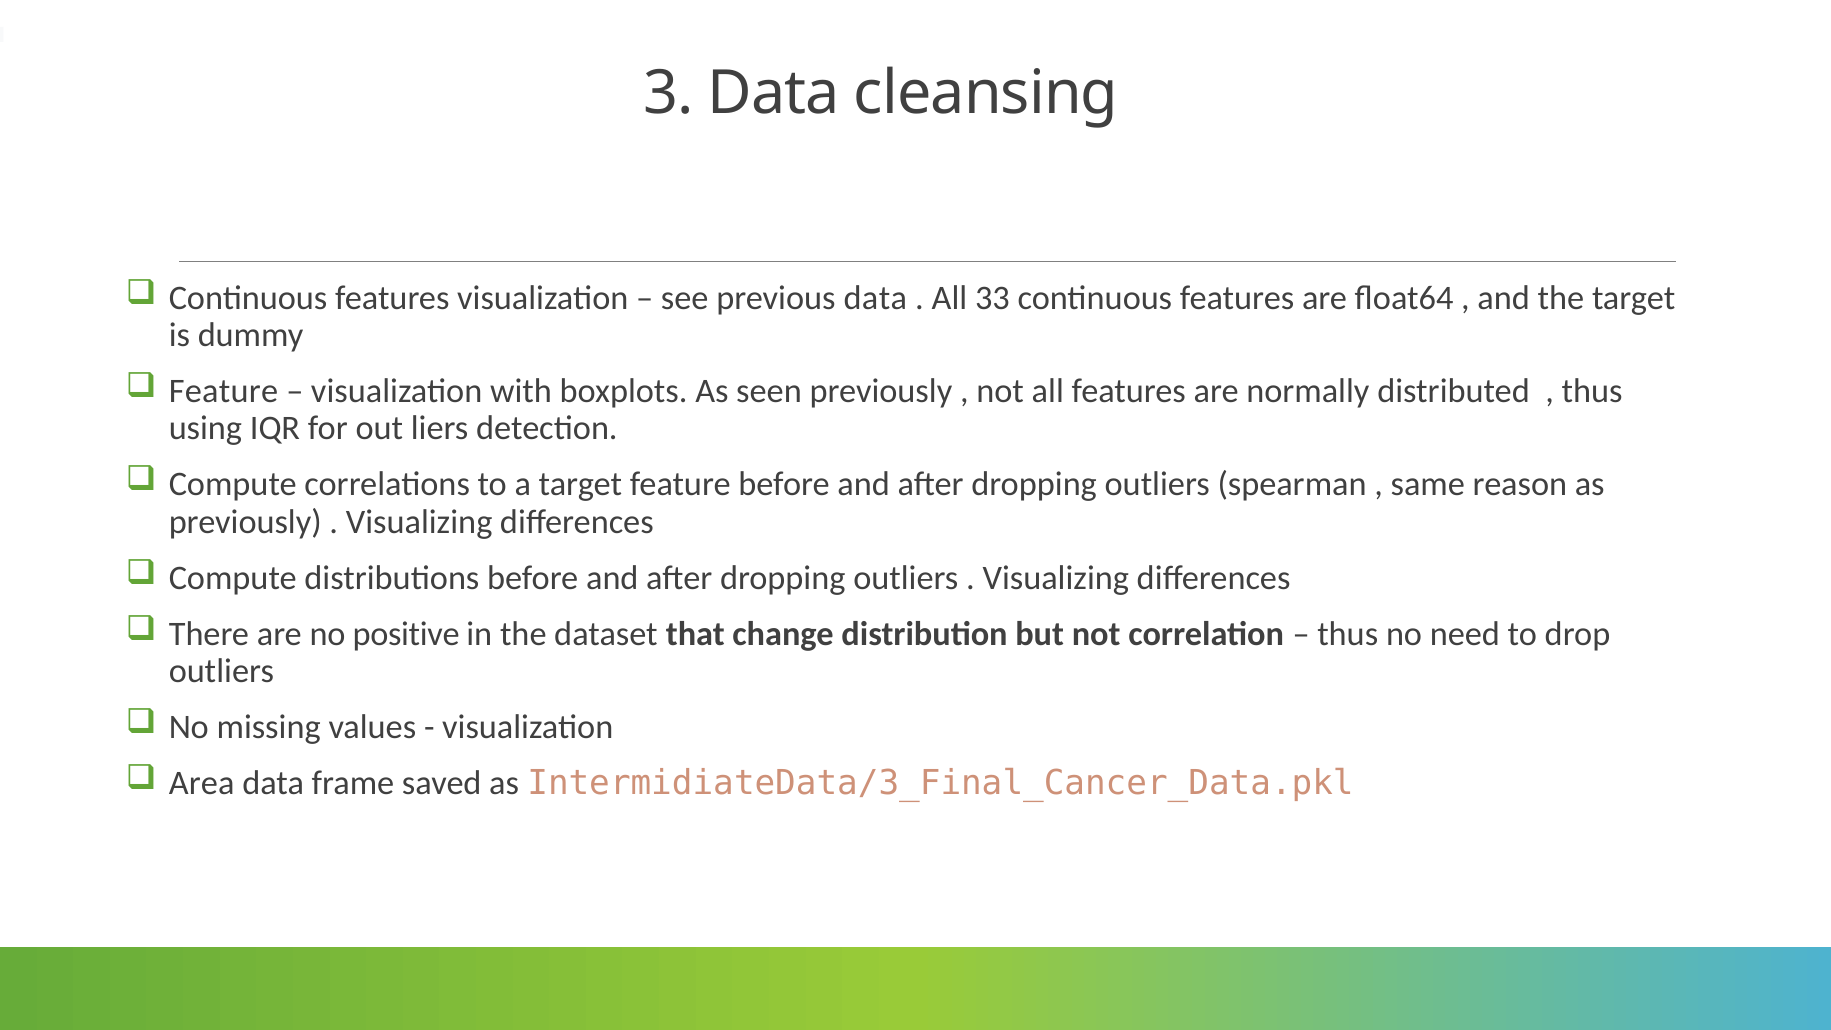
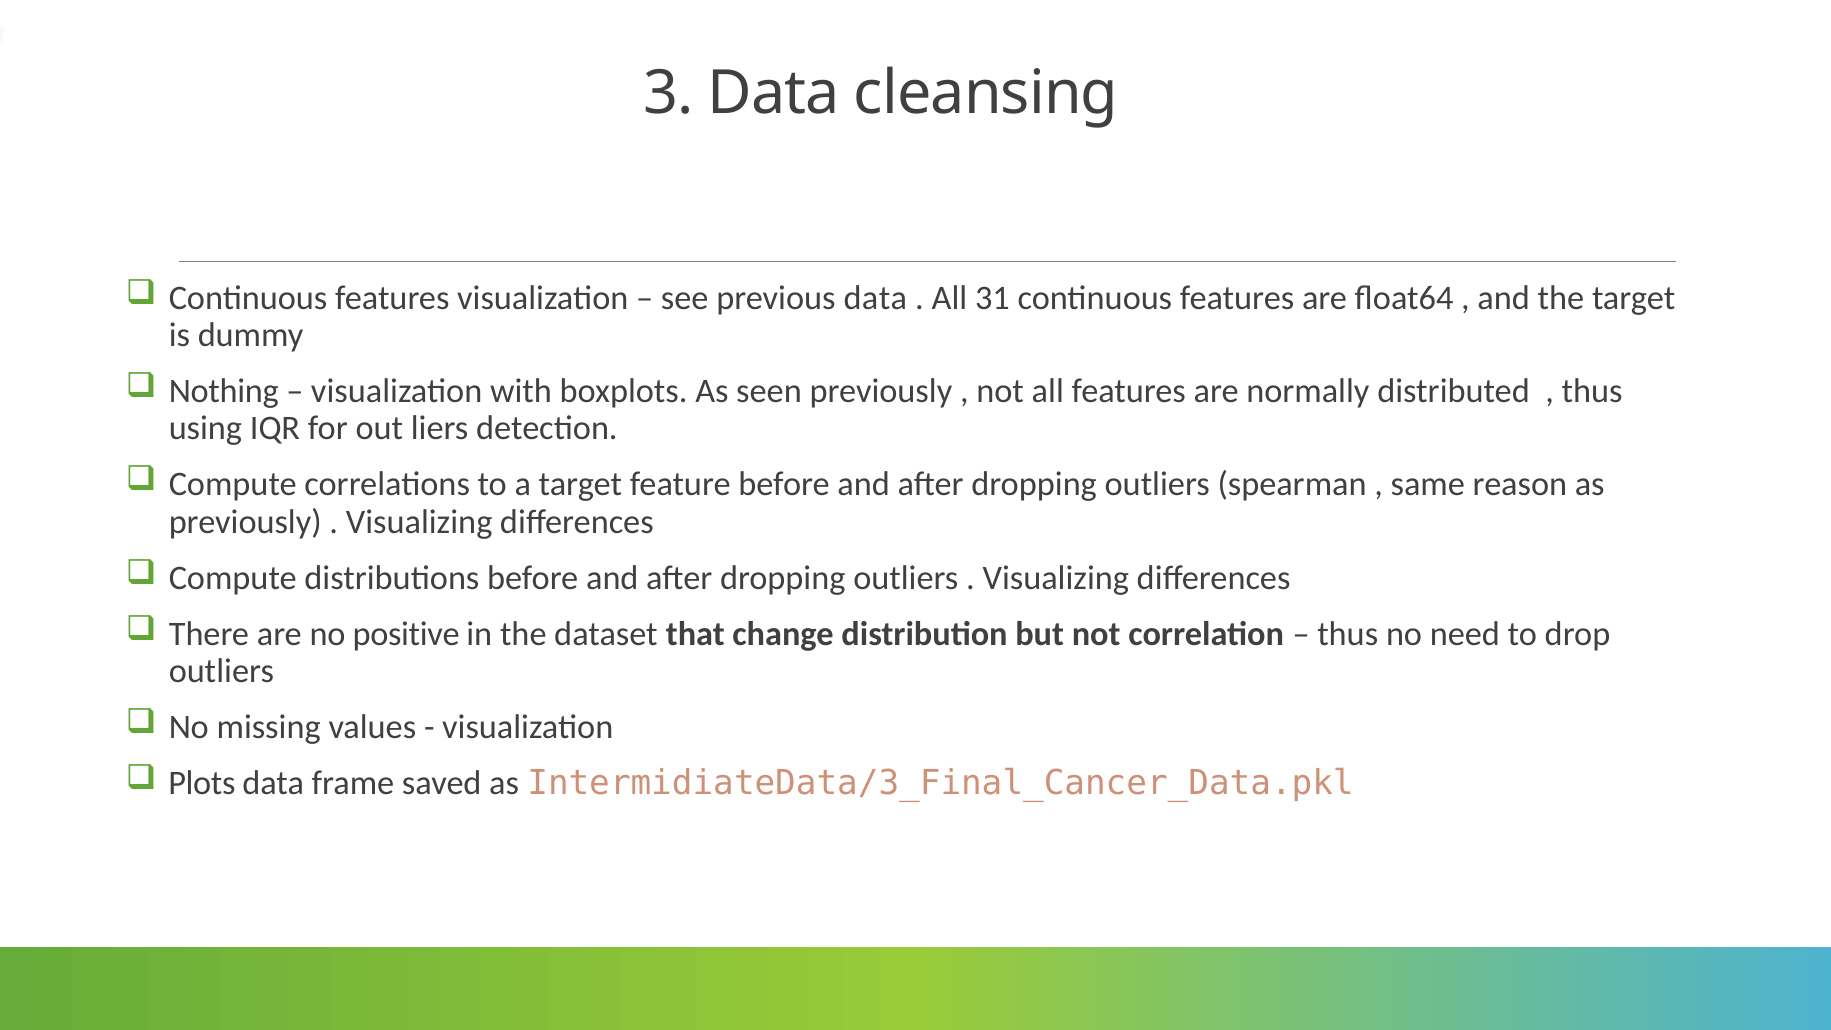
33: 33 -> 31
Feature at (223, 391): Feature -> Nothing
Area: Area -> Plots
